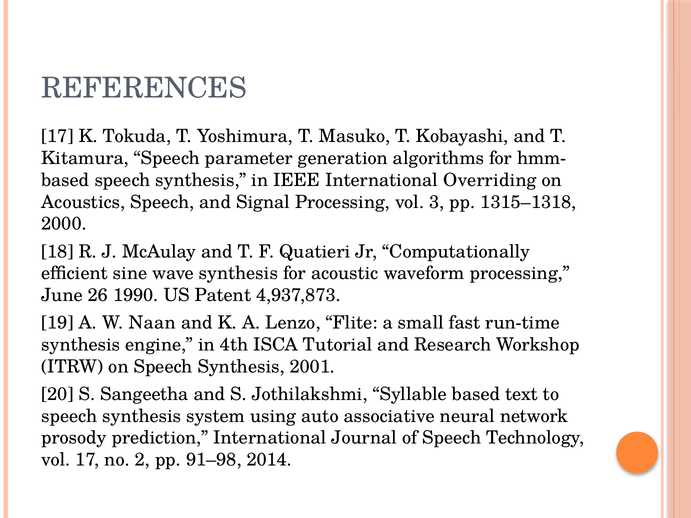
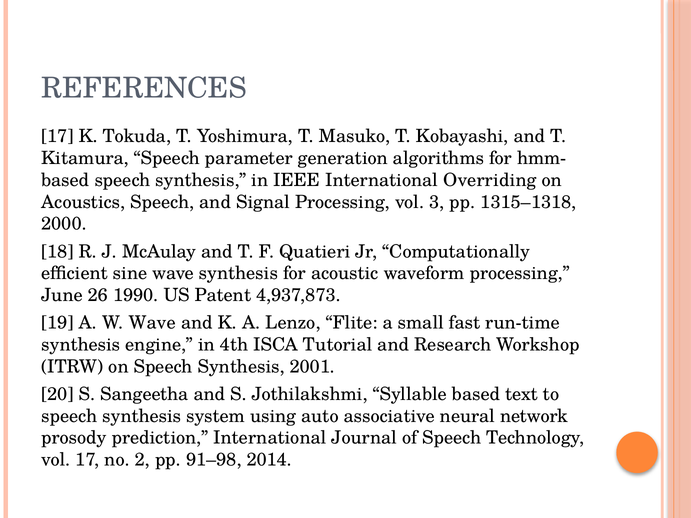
W Naan: Naan -> Wave
